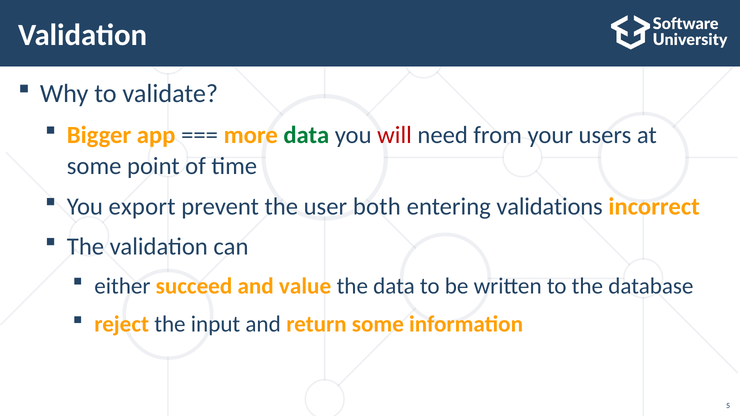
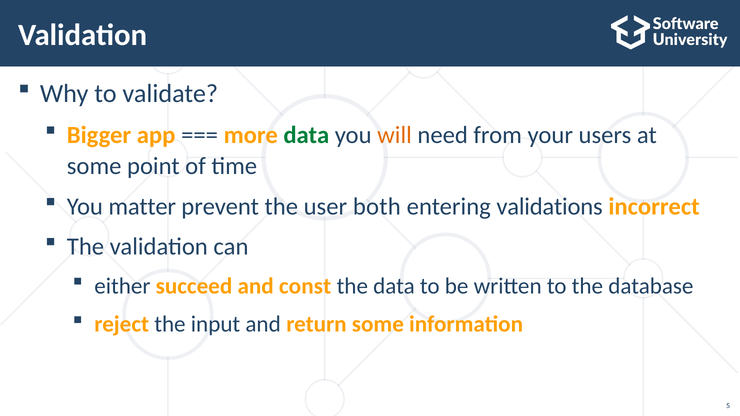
will colour: red -> orange
export: export -> matter
value: value -> const
